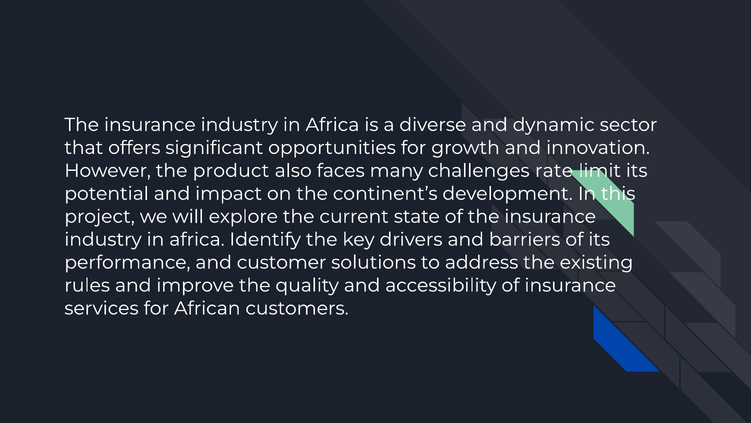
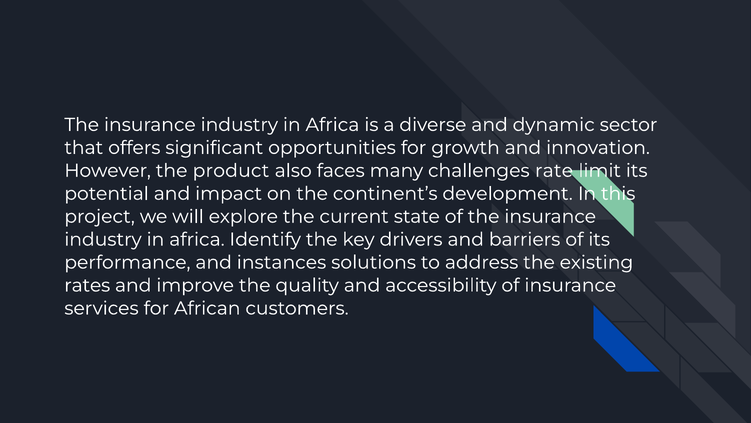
customer: customer -> instances
rules: rules -> rates
